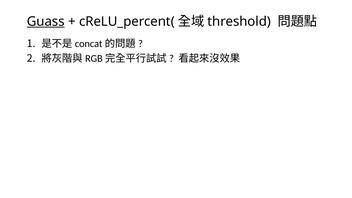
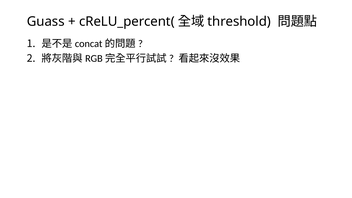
Guass underline: present -> none
